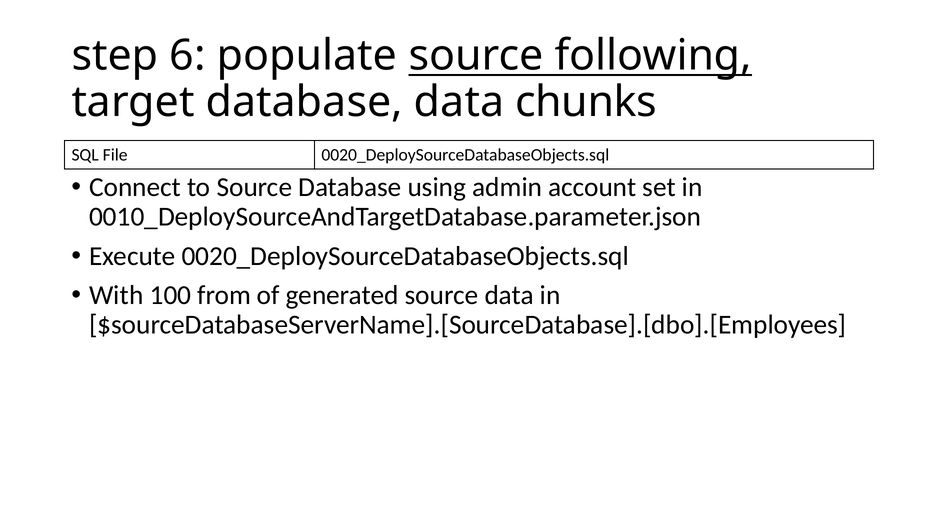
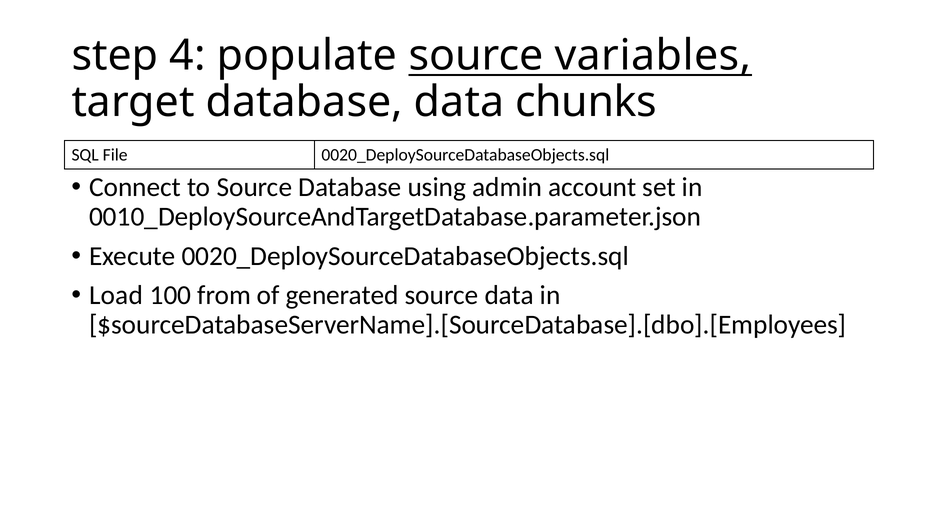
6: 6 -> 4
following: following -> variables
With: With -> Load
